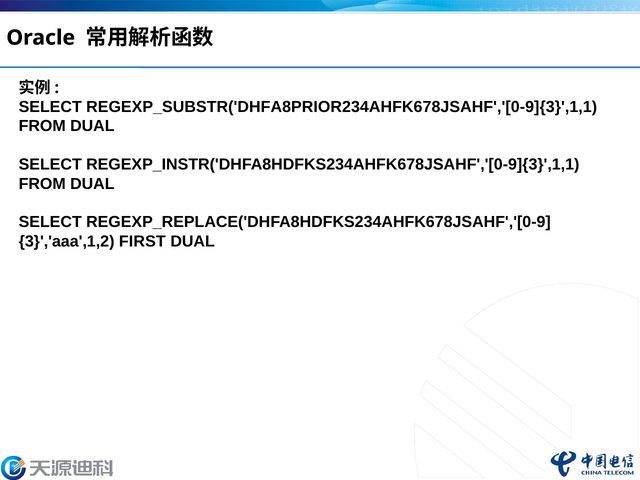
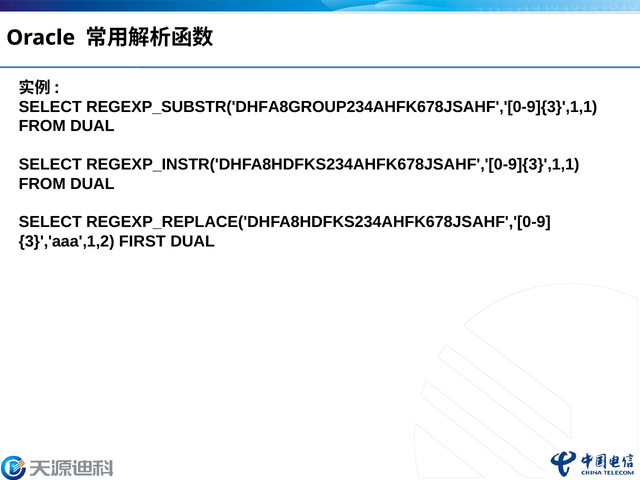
REGEXP_SUBSTR('DHFA8PRIOR234AHFK678JSAHF','[0-9]{3}',1,1: REGEXP_SUBSTR('DHFA8PRIOR234AHFK678JSAHF','[0-9]{3}',1,1 -> REGEXP_SUBSTR('DHFA8GROUP234AHFK678JSAHF','[0-9]{3}',1,1
